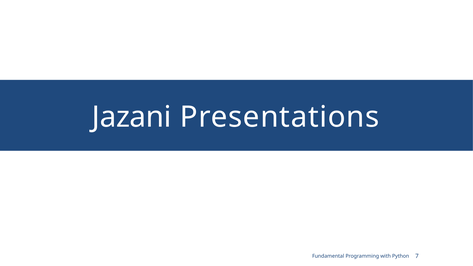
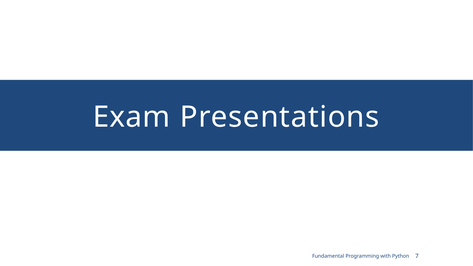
Jazani: Jazani -> Exam
